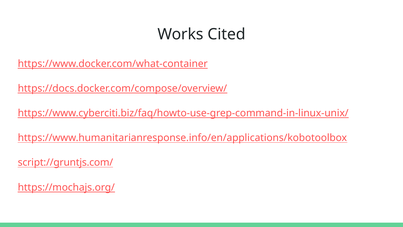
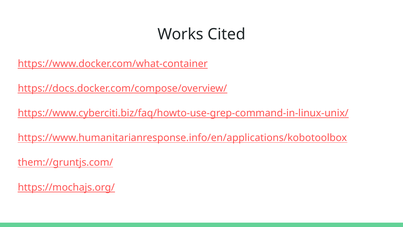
script://gruntjs.com/: script://gruntjs.com/ -> them://gruntjs.com/
